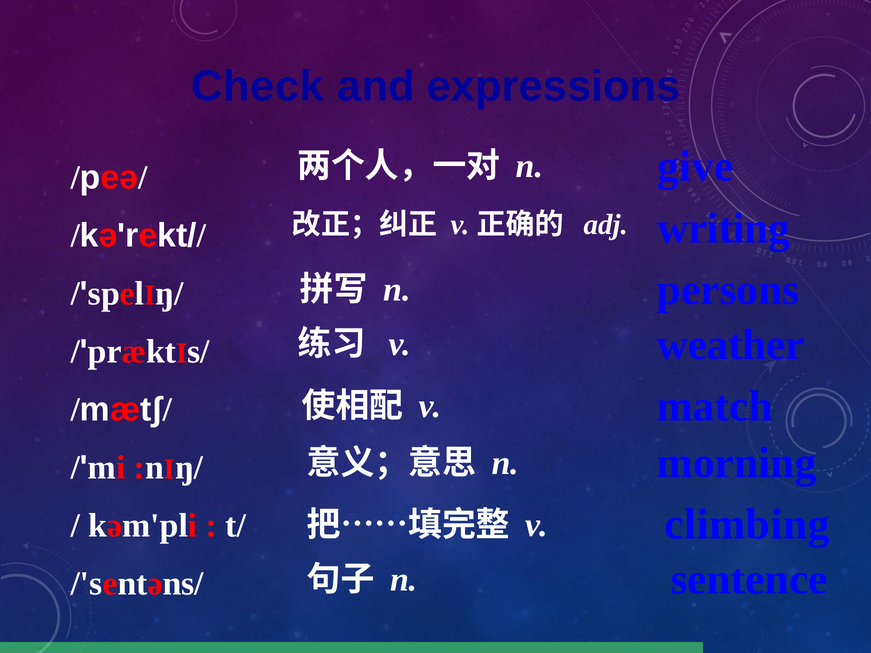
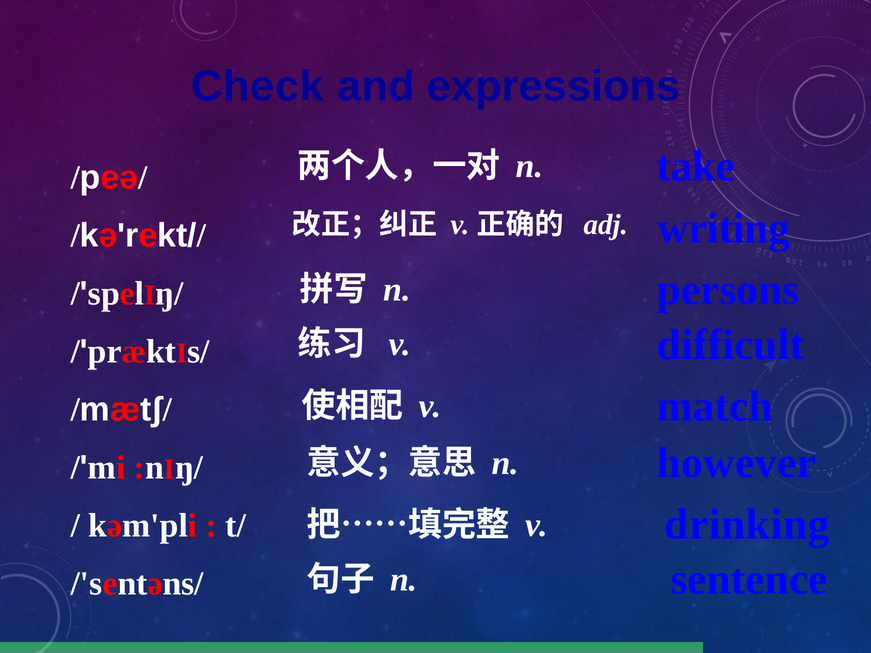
give: give -> take
weather: weather -> difficult
morning: morning -> however
climbing: climbing -> drinking
